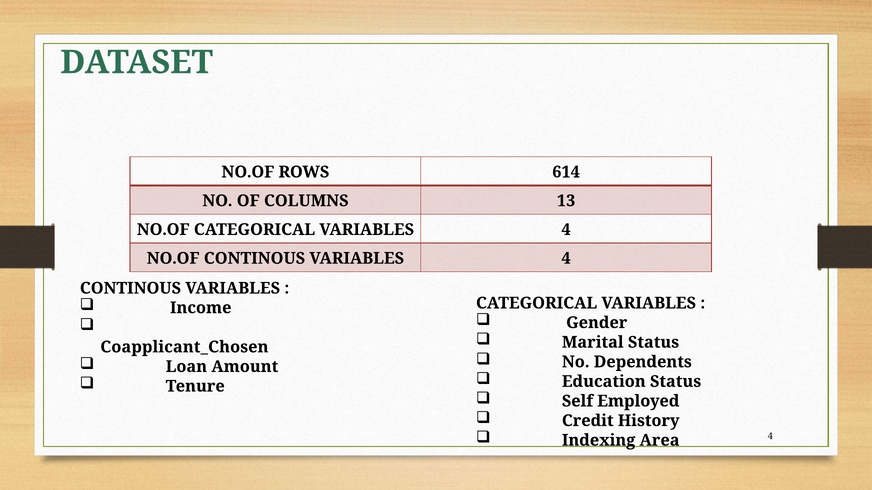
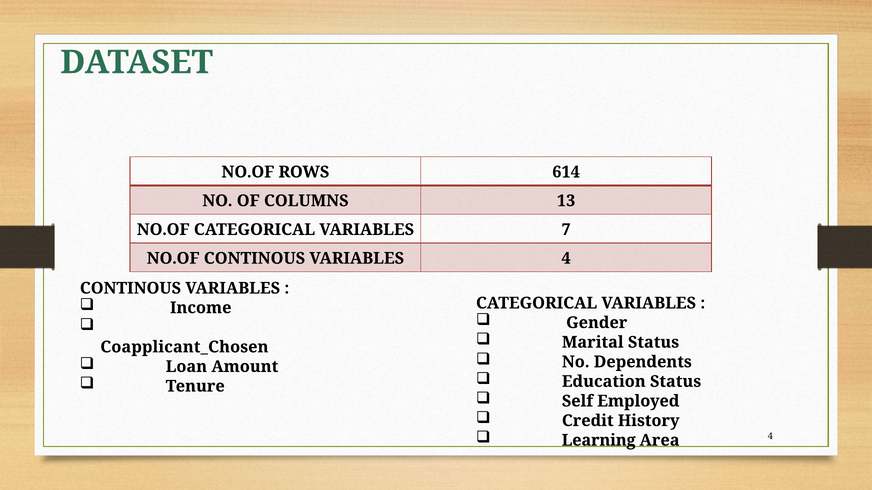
CATEGORICAL VARIABLES 4: 4 -> 7
Indexing: Indexing -> Learning
